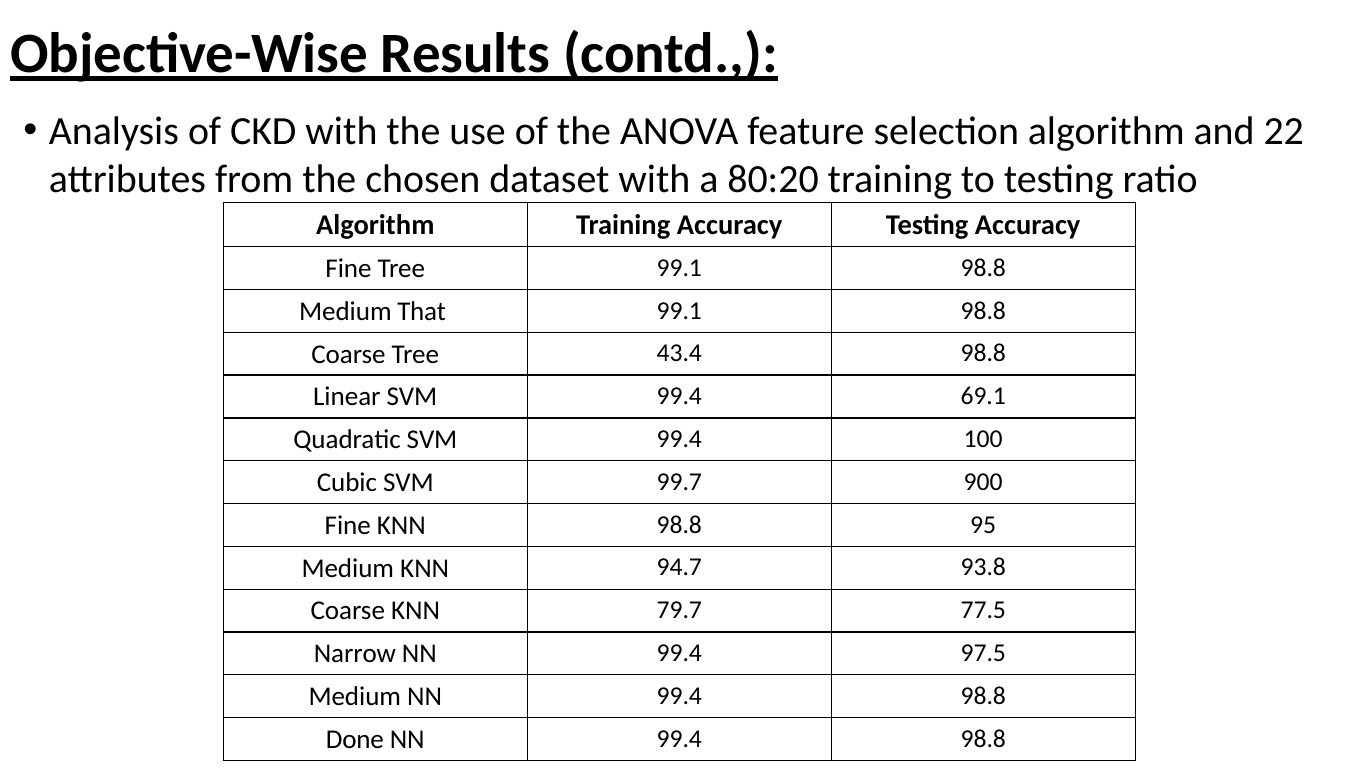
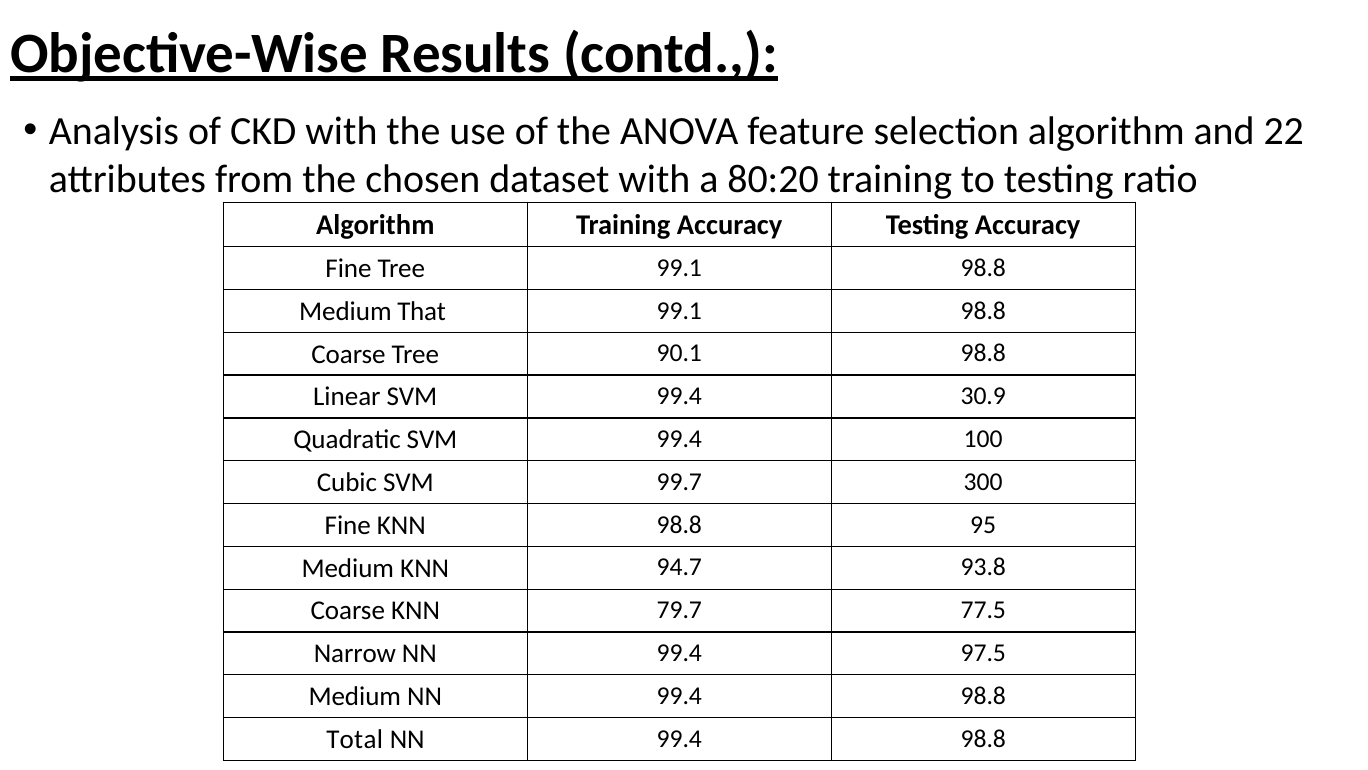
43.4: 43.4 -> 90.1
69.1: 69.1 -> 30.9
900: 900 -> 300
Done: Done -> Total
